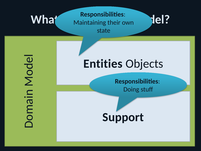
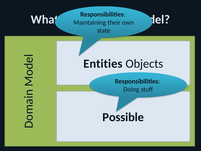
Support: Support -> Possible
